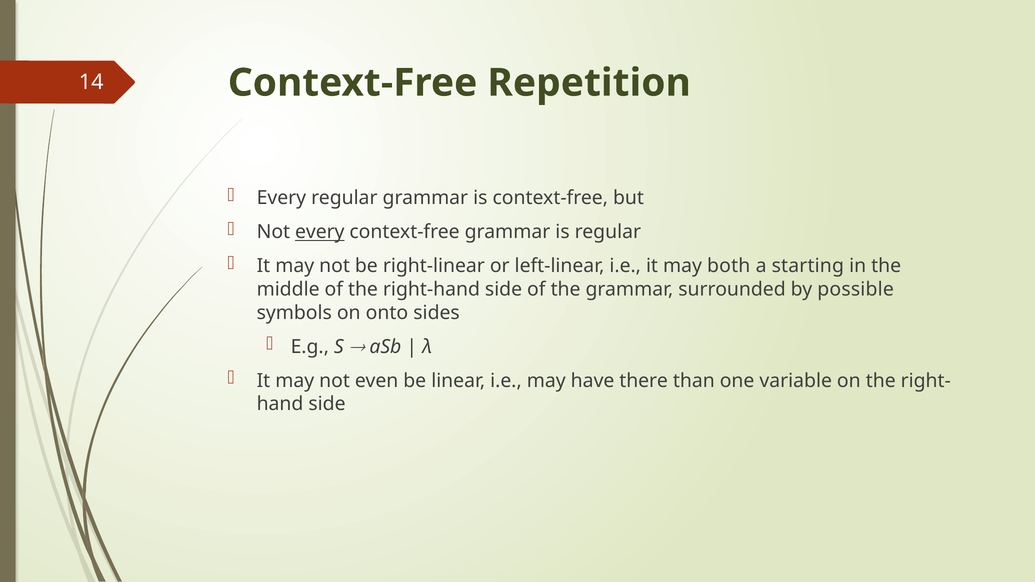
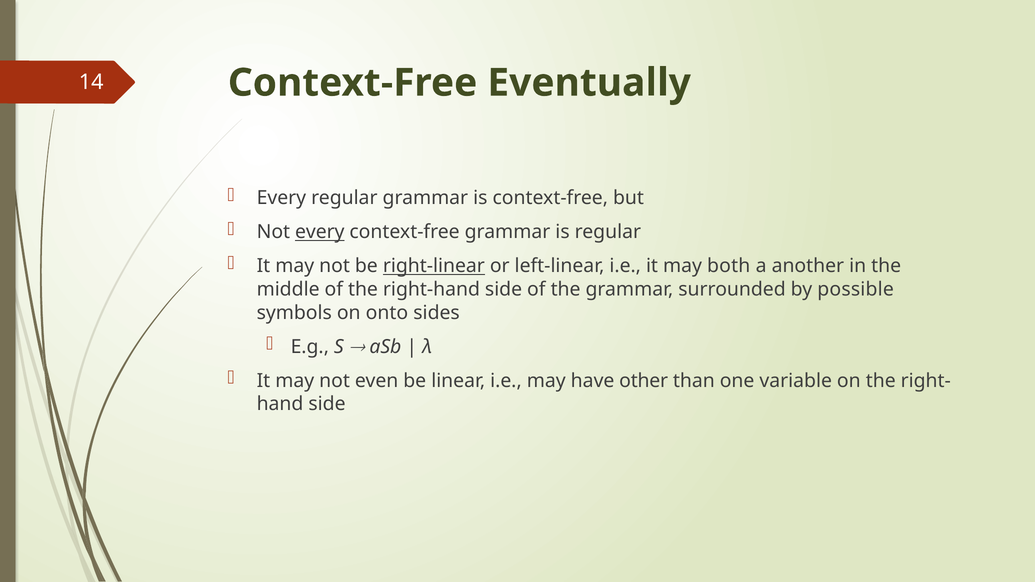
Repetition: Repetition -> Eventually
right-linear underline: none -> present
starting: starting -> another
there: there -> other
